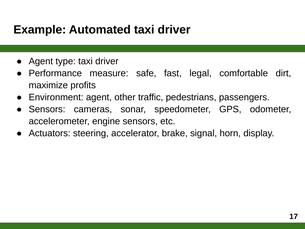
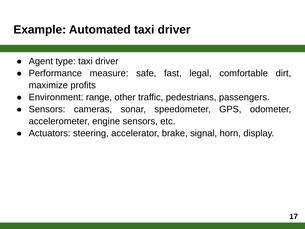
Environment agent: agent -> range
